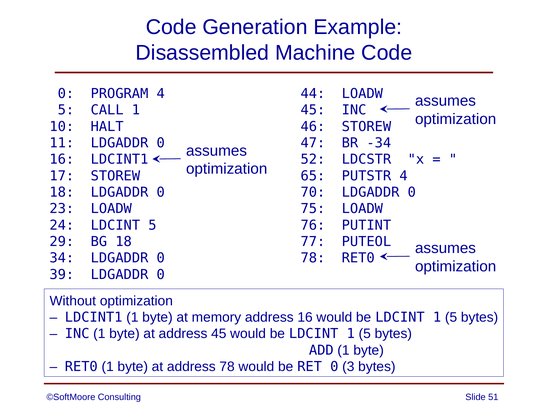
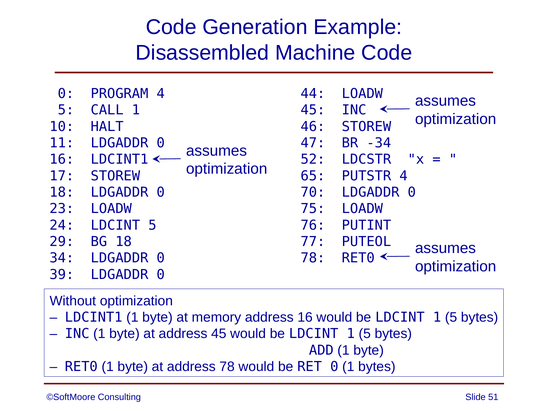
0 3: 3 -> 1
